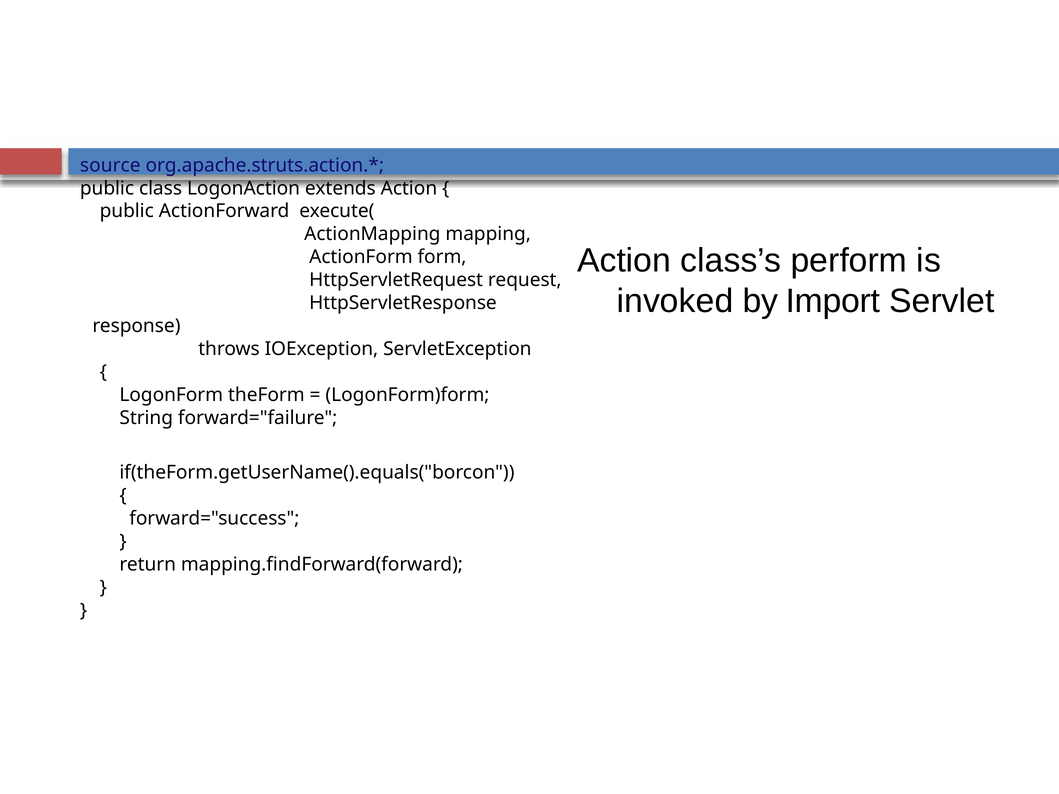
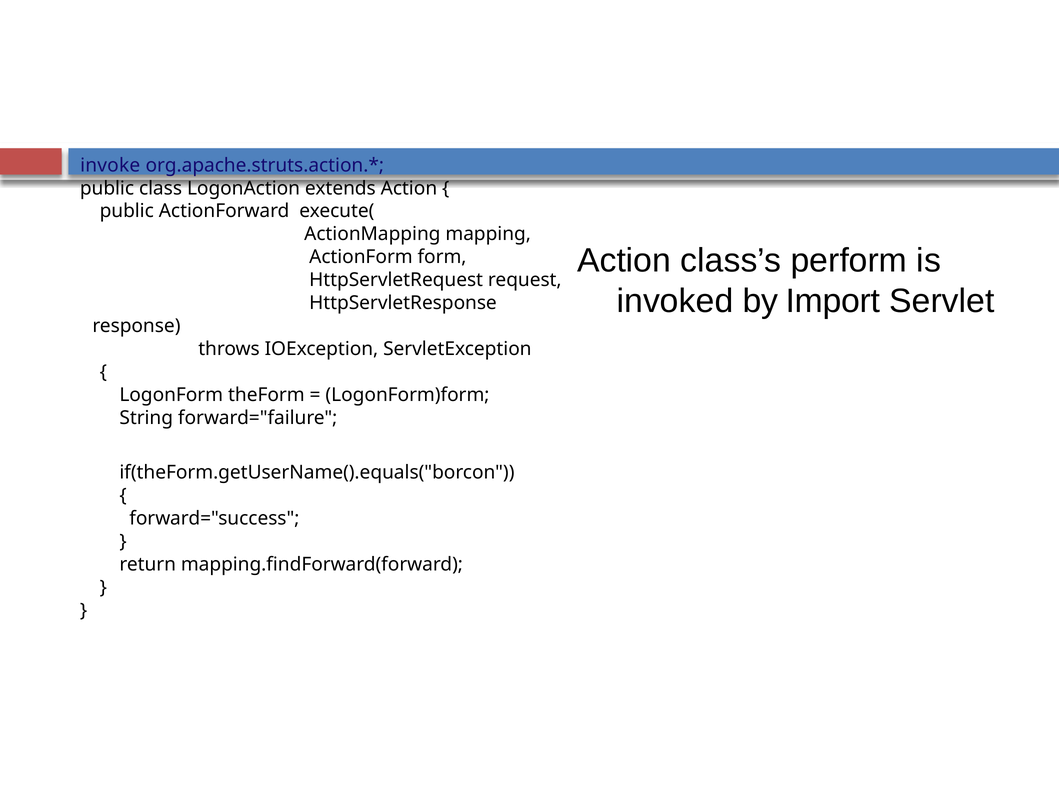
source: source -> invoke
